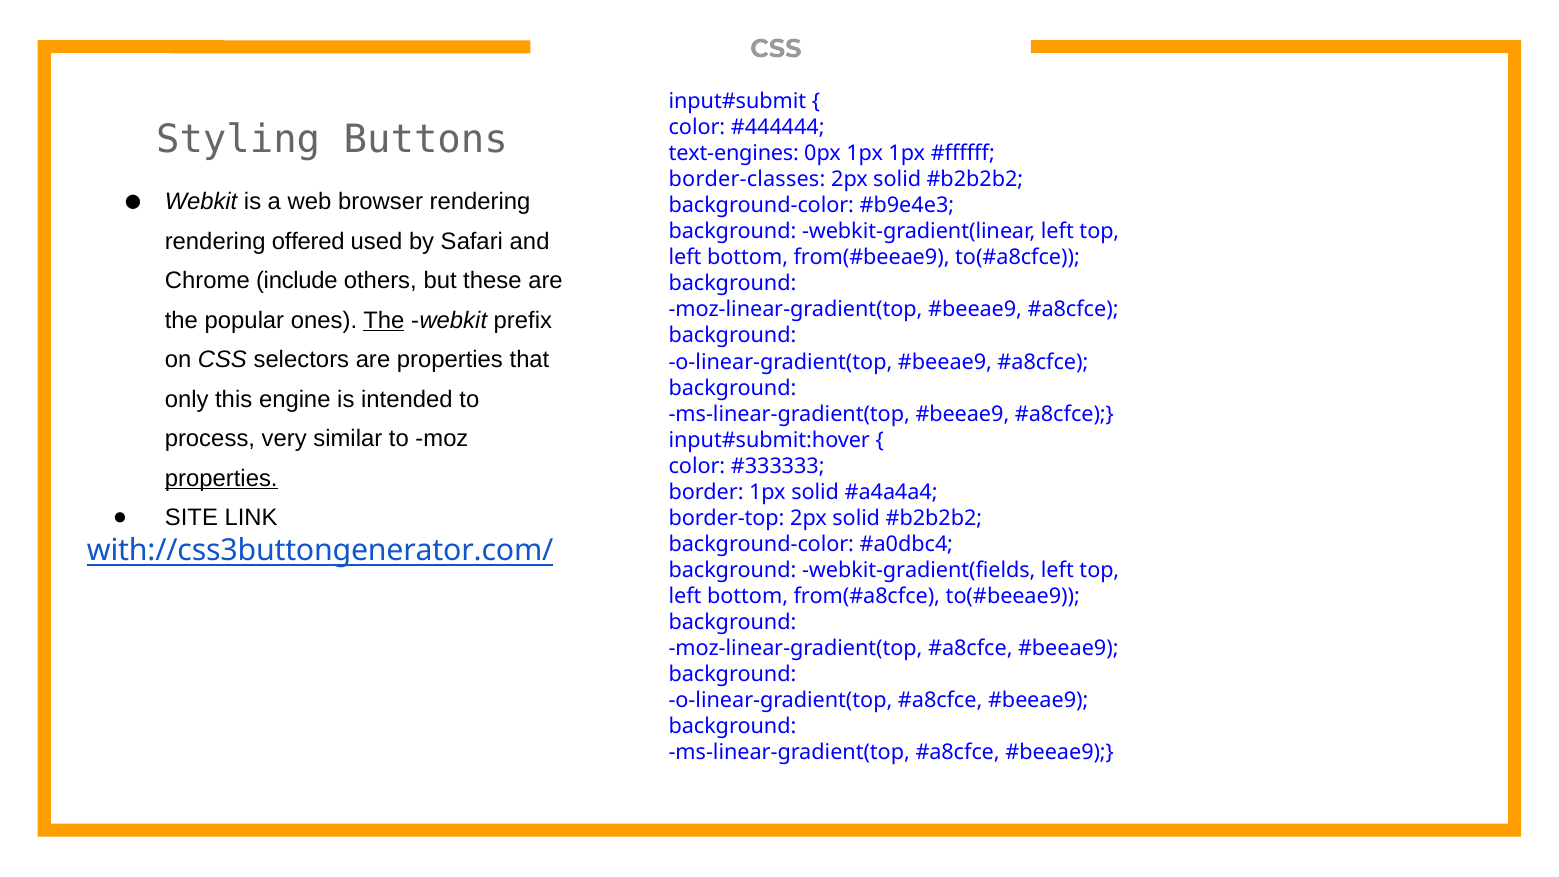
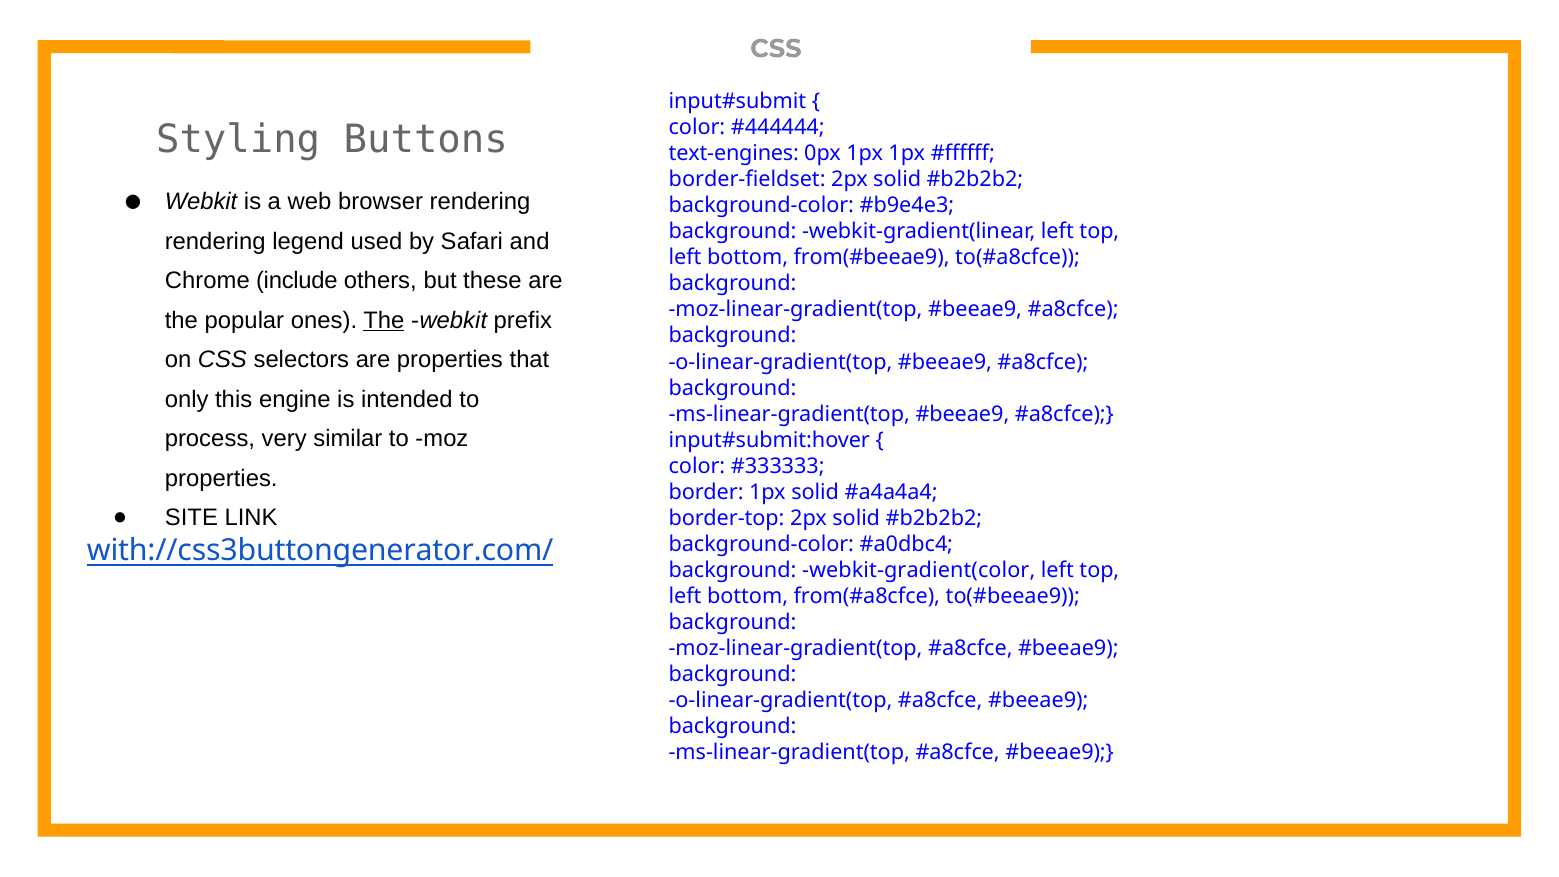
border-classes: border-classes -> border-fieldset
offered: offered -> legend
properties at (221, 478) underline: present -> none
webkit-gradient(fields: webkit-gradient(fields -> webkit-gradient(color
